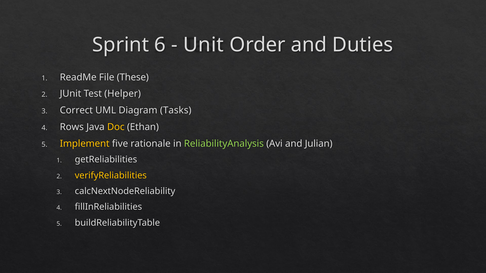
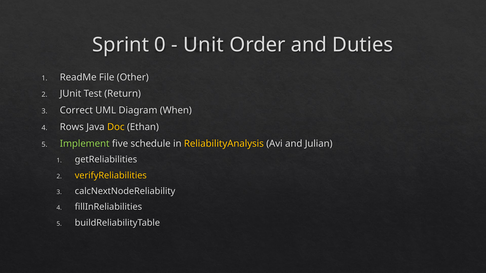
6: 6 -> 0
These: These -> Other
Helper: Helper -> Return
Tasks: Tasks -> When
Implement colour: yellow -> light green
rationale: rationale -> schedule
ReliabilityAnalysis colour: light green -> yellow
